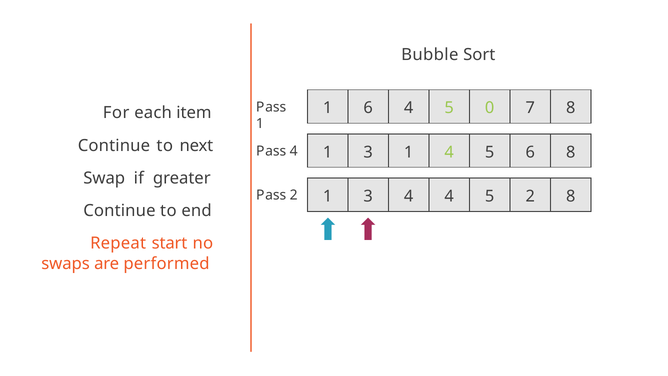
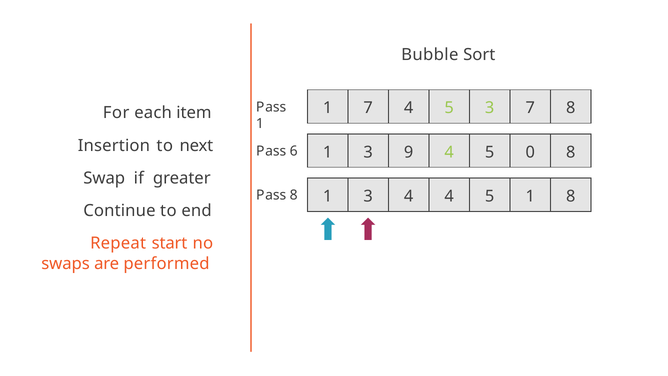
1 6: 6 -> 7
5 0: 0 -> 3
Continue at (114, 145): Continue -> Insertion
Pass 4: 4 -> 6
3 1: 1 -> 9
5 6: 6 -> 0
Pass 2: 2 -> 8
5 2: 2 -> 1
